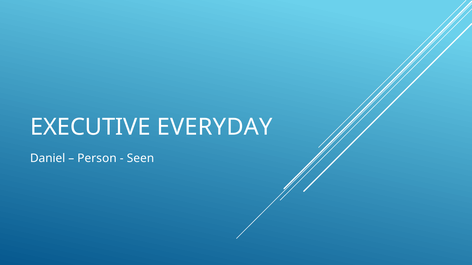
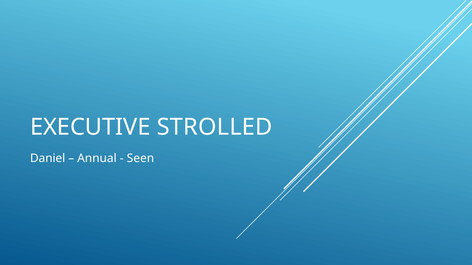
EVERYDAY: EVERYDAY -> STROLLED
Person: Person -> Annual
